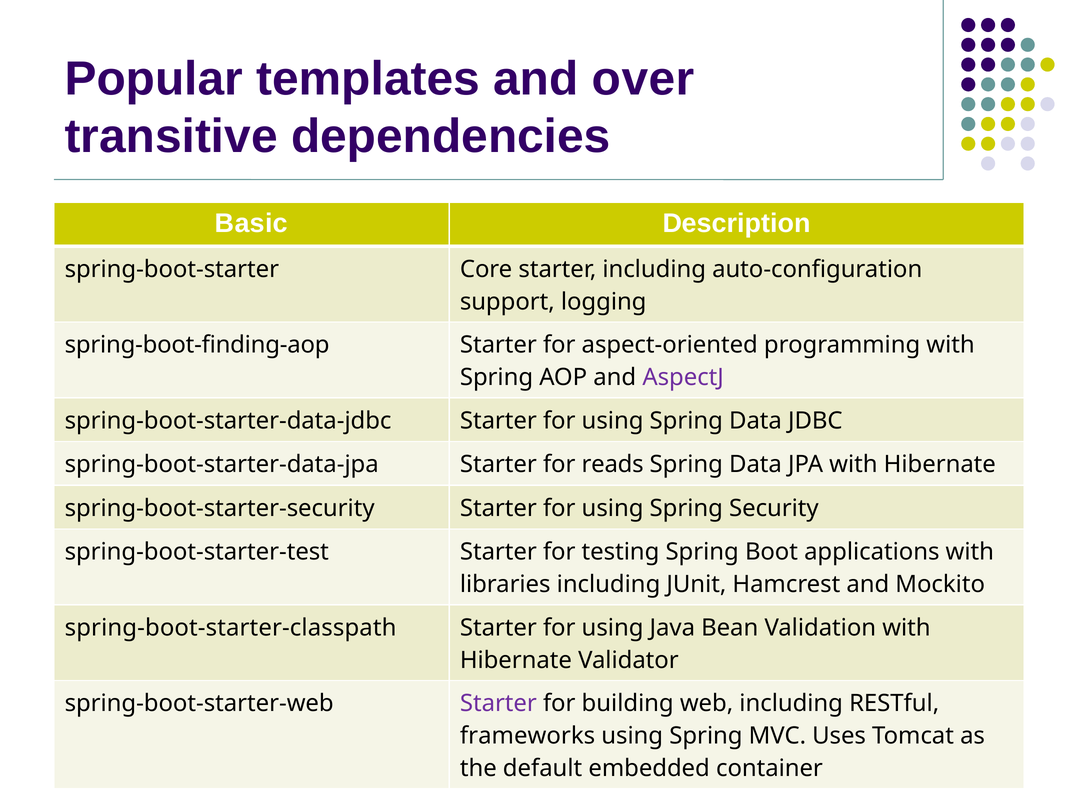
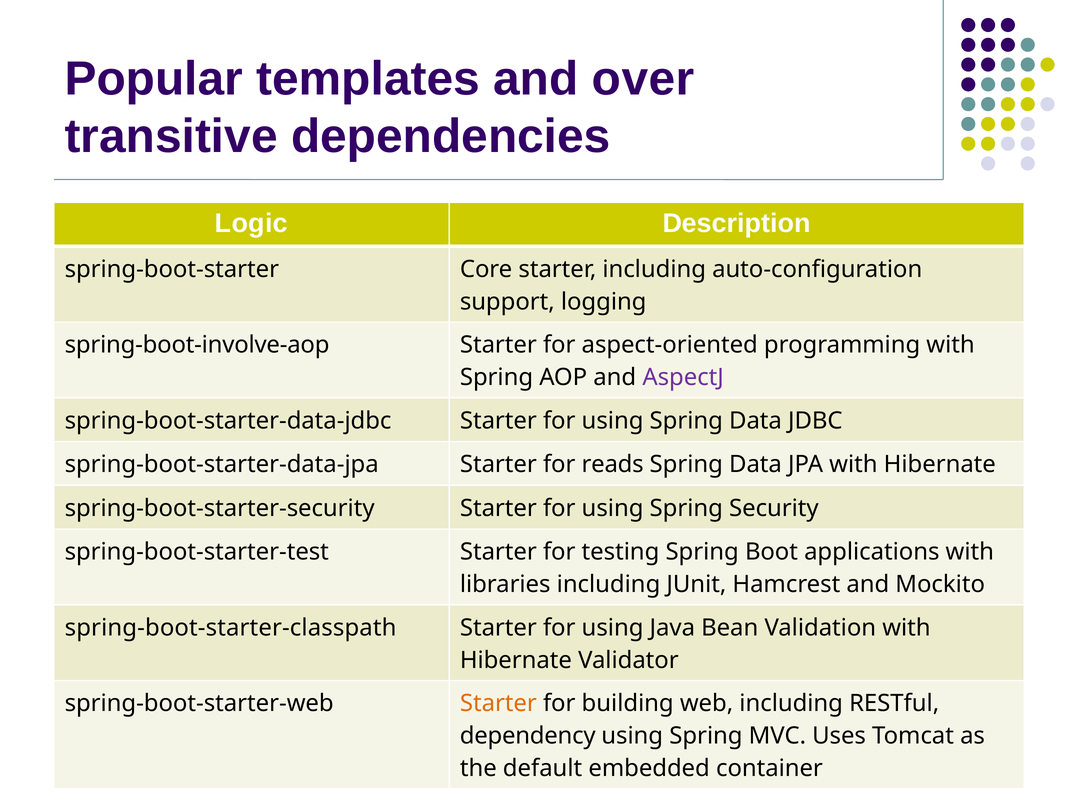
Basic: Basic -> Logic
spring-boot-finding-aop: spring-boot-finding-aop -> spring-boot-involve-aop
Starter at (498, 704) colour: purple -> orange
frameworks: frameworks -> dependency
